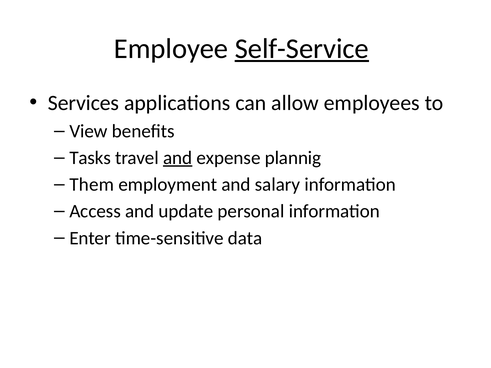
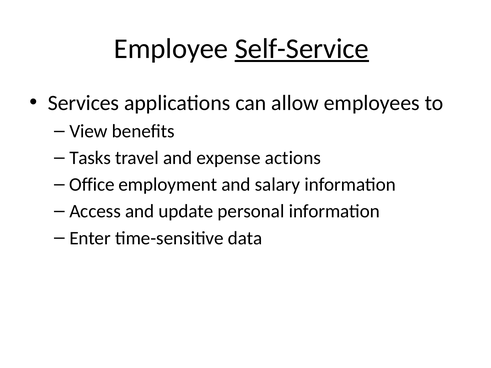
and at (178, 158) underline: present -> none
plannig: plannig -> actions
Them: Them -> Office
